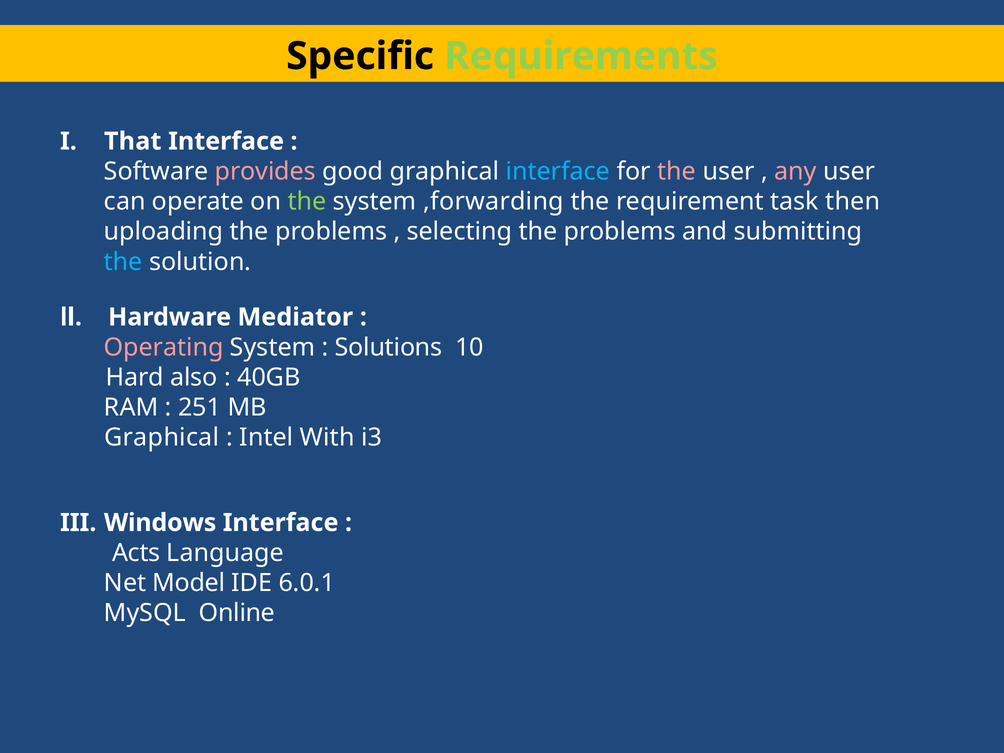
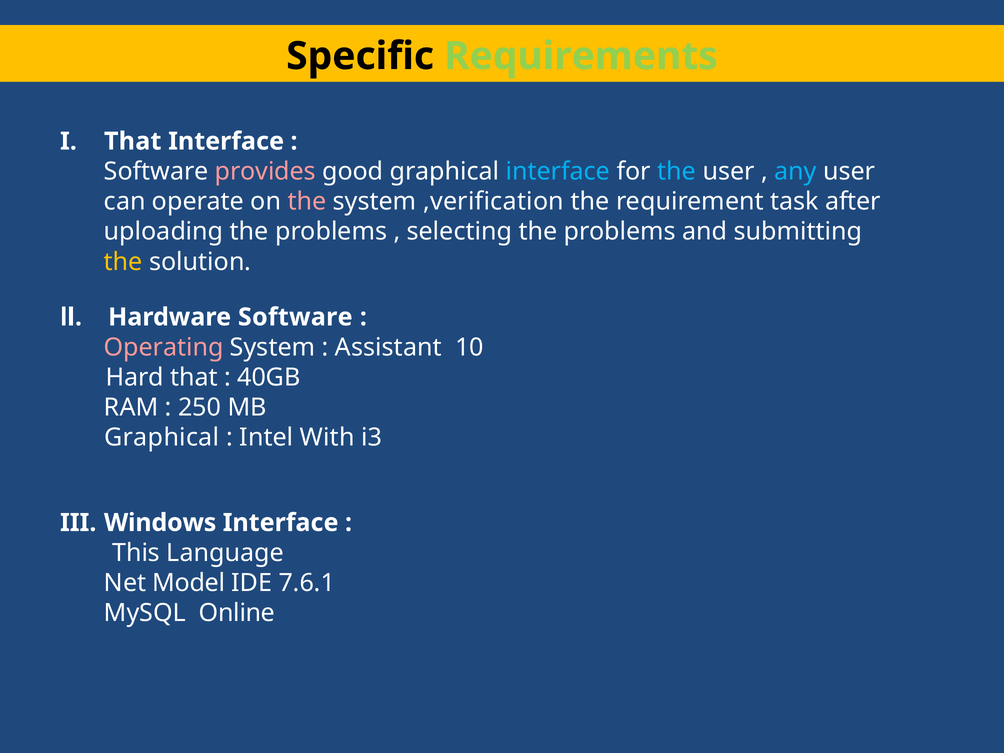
the at (677, 171) colour: pink -> light blue
any colour: pink -> light blue
the at (307, 202) colour: light green -> pink
,forwarding: ,forwarding -> ,verification
then: then -> after
the at (123, 262) colour: light blue -> yellow
Hardware Mediator: Mediator -> Software
Solutions: Solutions -> Assistant
Hard also: also -> that
251: 251 -> 250
Acts: Acts -> This
6.0.1: 6.0.1 -> 7.6.1
